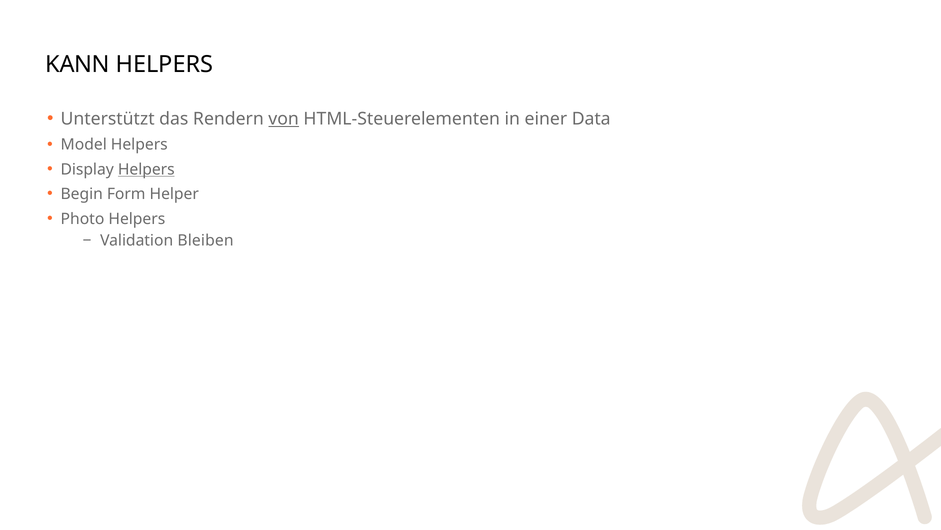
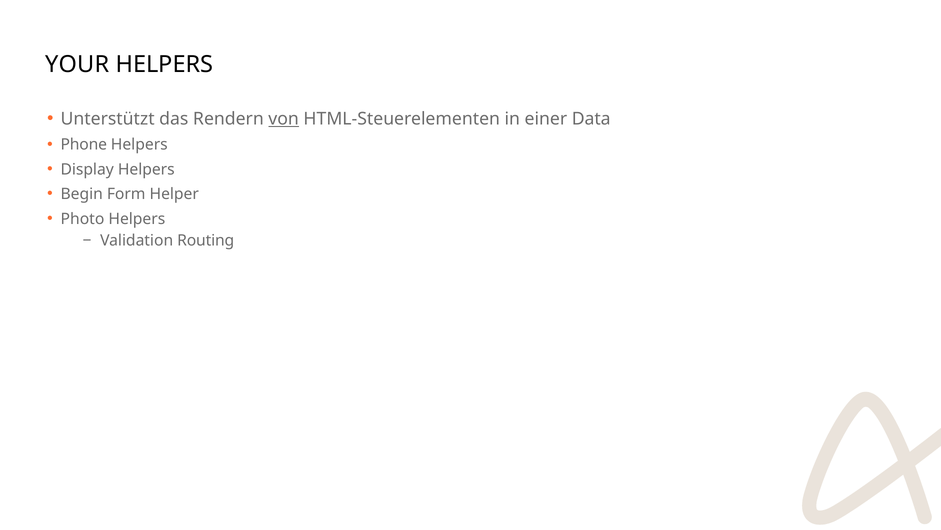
KANN: KANN -> YOUR
Model: Model -> Phone
Helpers at (146, 169) underline: present -> none
Bleiben: Bleiben -> Routing
